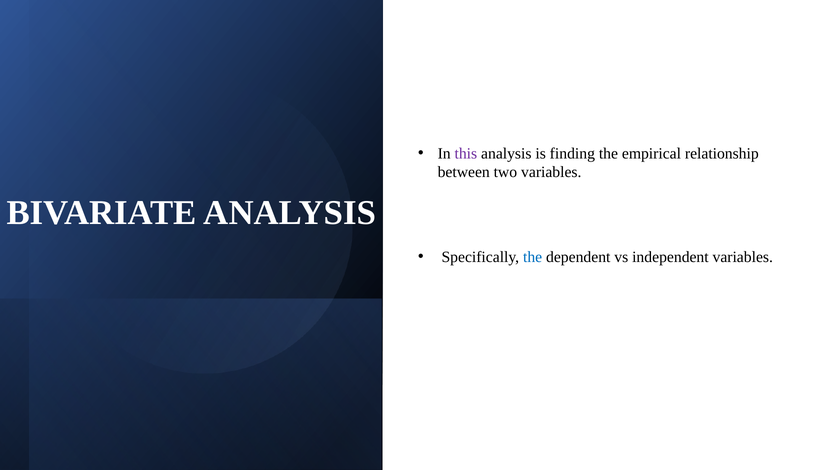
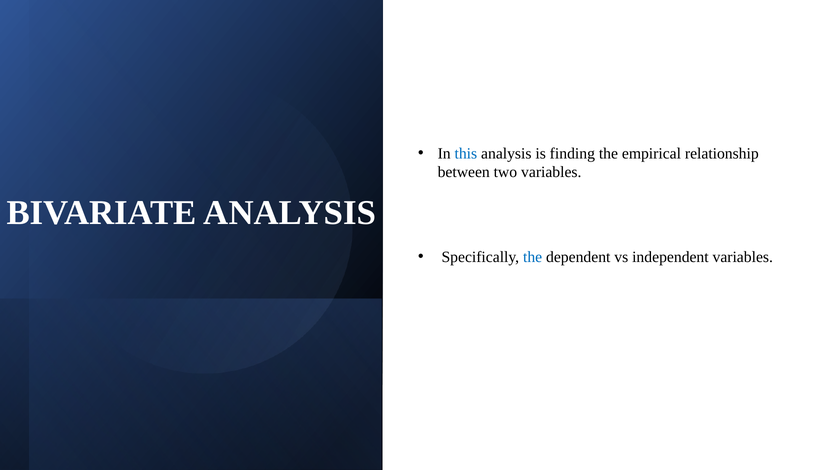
this colour: purple -> blue
